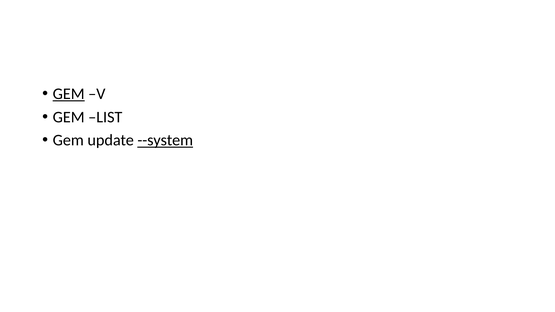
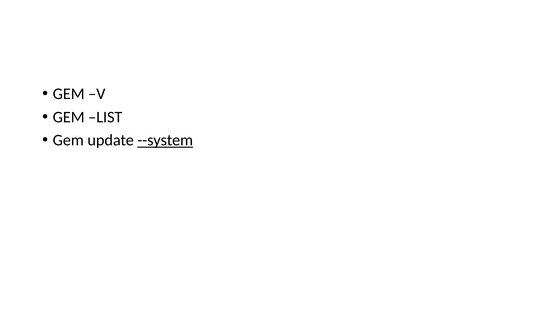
GEM at (69, 94) underline: present -> none
